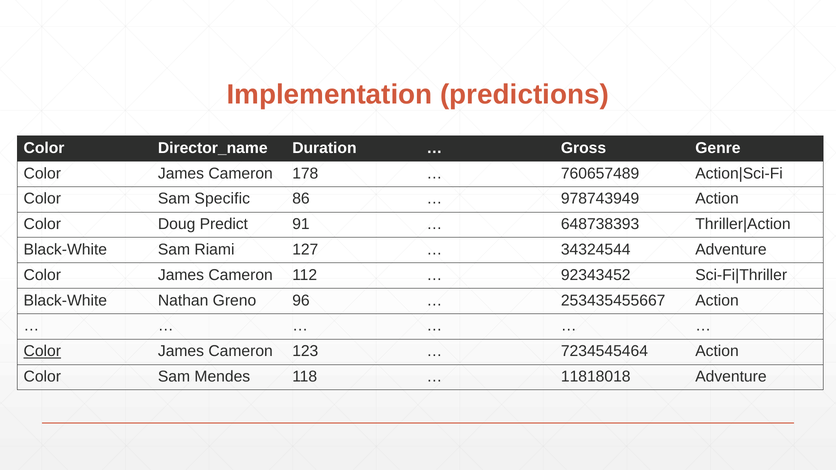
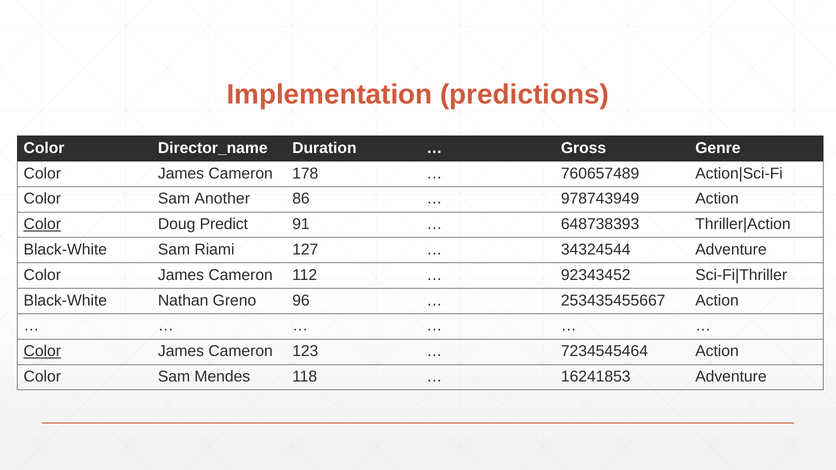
Specific: Specific -> Another
Color at (42, 224) underline: none -> present
11818018: 11818018 -> 16241853
